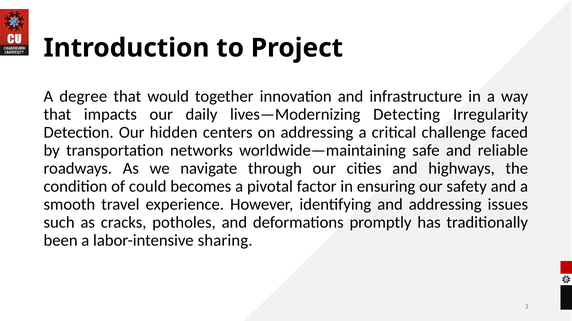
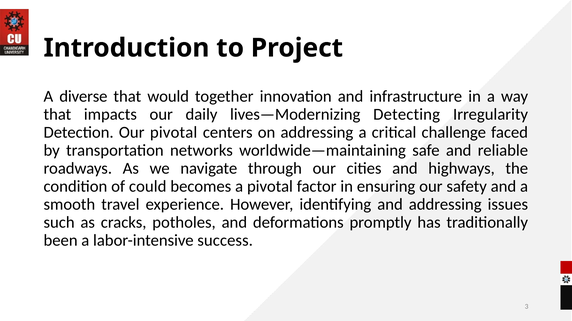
degree: degree -> diverse
Our hidden: hidden -> pivotal
sharing: sharing -> success
